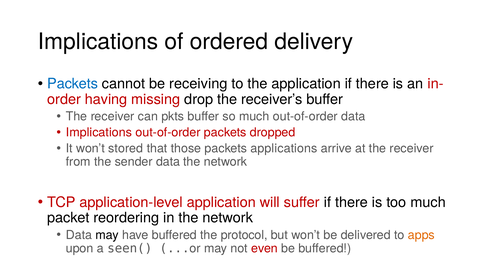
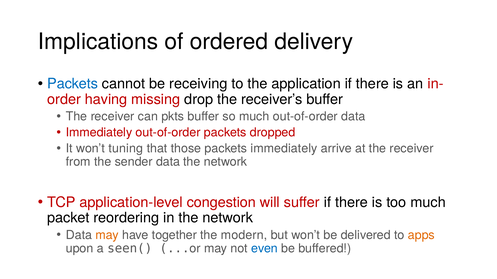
Implications at (99, 133): Implications -> Immediately
stored: stored -> tuning
packets applications: applications -> immediately
application-level application: application -> congestion
may at (107, 235) colour: black -> orange
have buffered: buffered -> together
protocol: protocol -> modern
even colour: red -> blue
